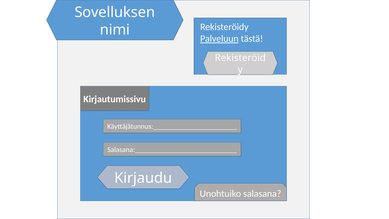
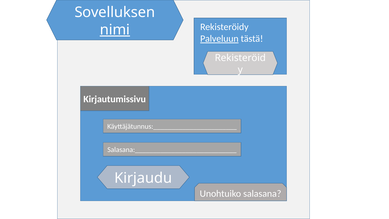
nimi underline: none -> present
